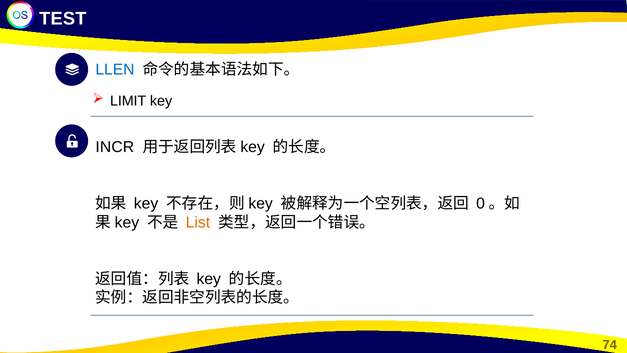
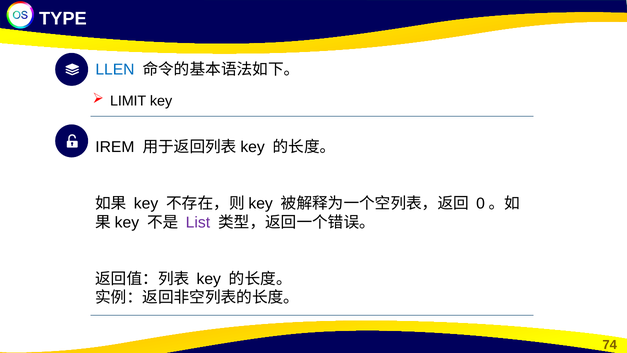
TEST: TEST -> TYPE
INCR: INCR -> IREM
List colour: orange -> purple
